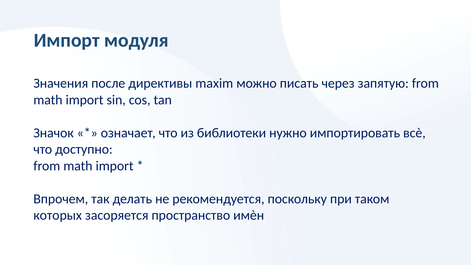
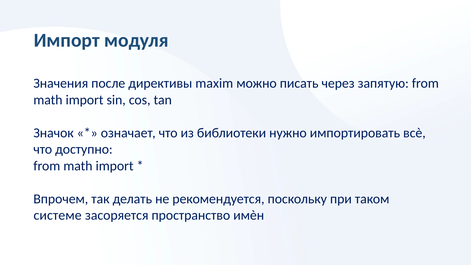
которых: которых -> системе
